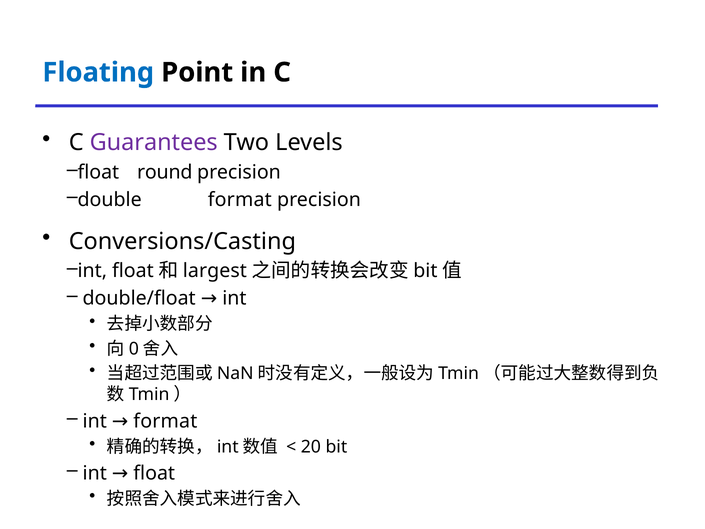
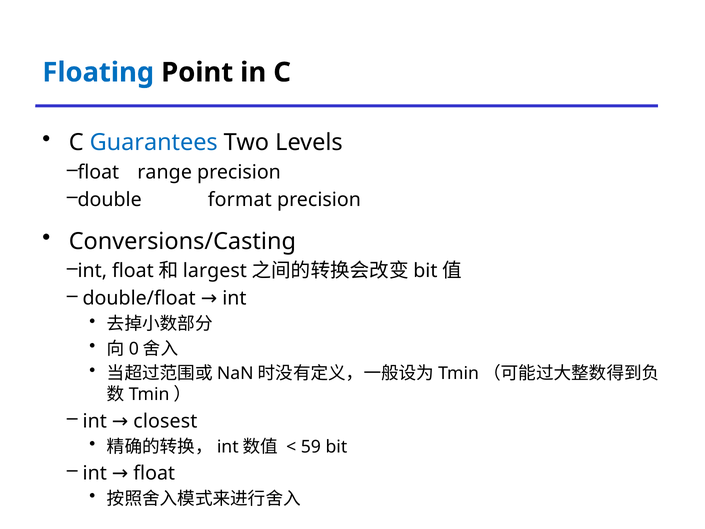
Guarantees colour: purple -> blue
round: round -> range
format at (165, 421): format -> closest
20: 20 -> 59
